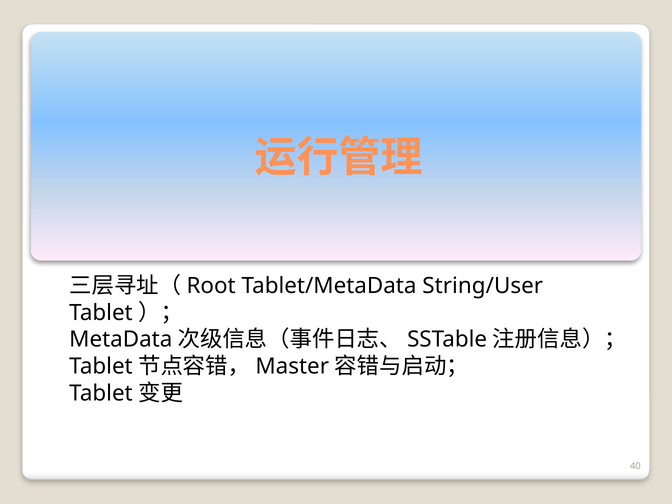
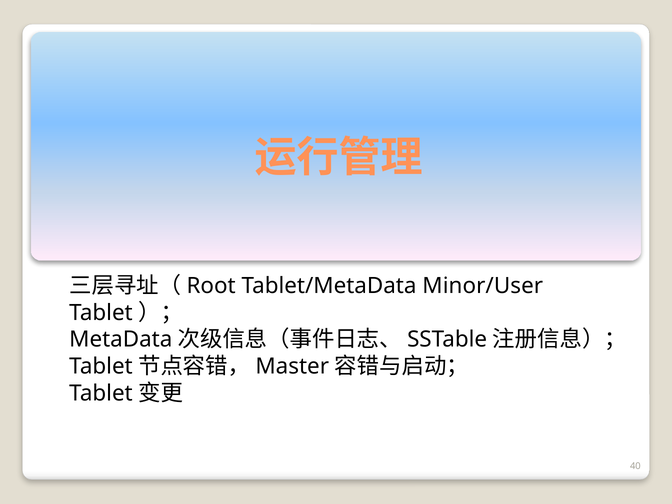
String/User: String/User -> Minor/User
